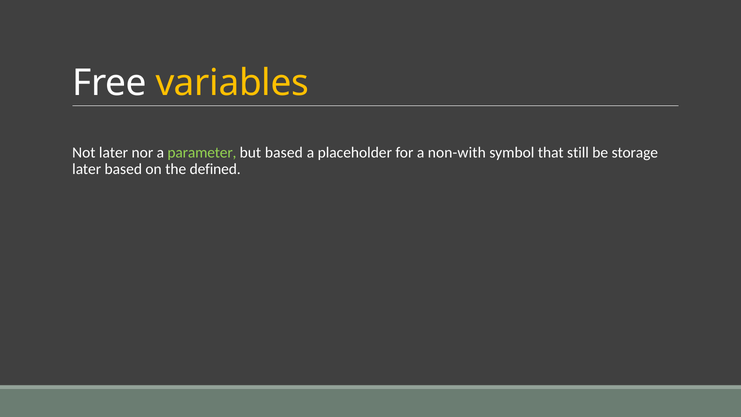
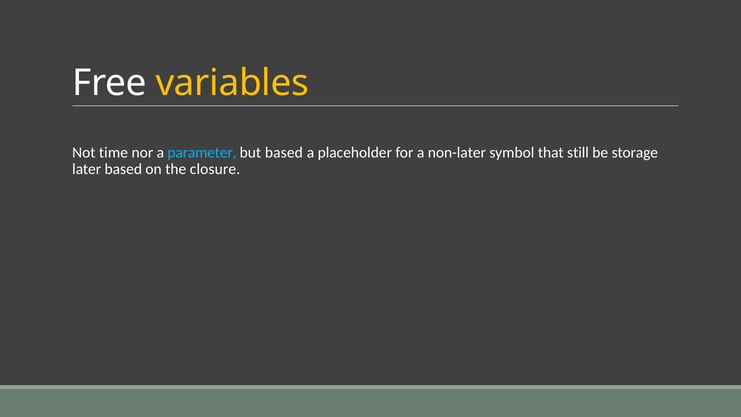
Not later: later -> time
parameter colour: light green -> light blue
non-with: non-with -> non-later
defined: defined -> closure
